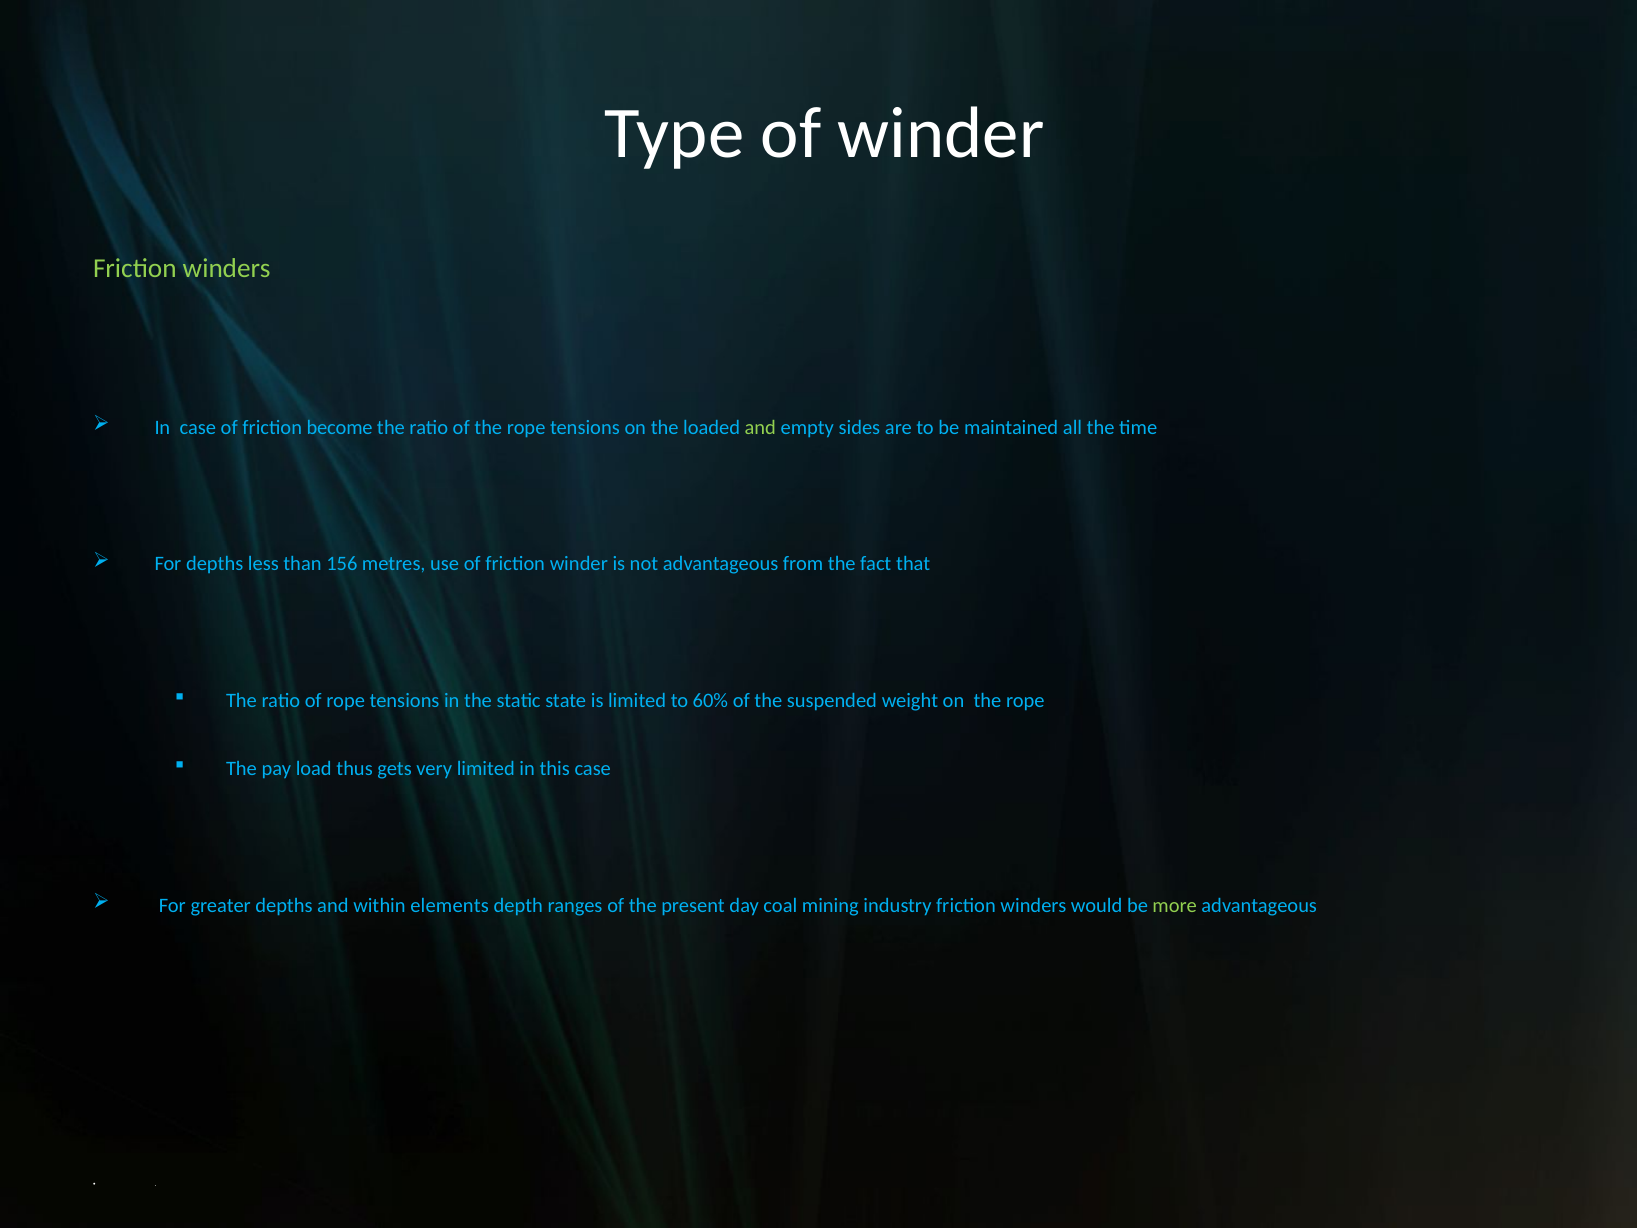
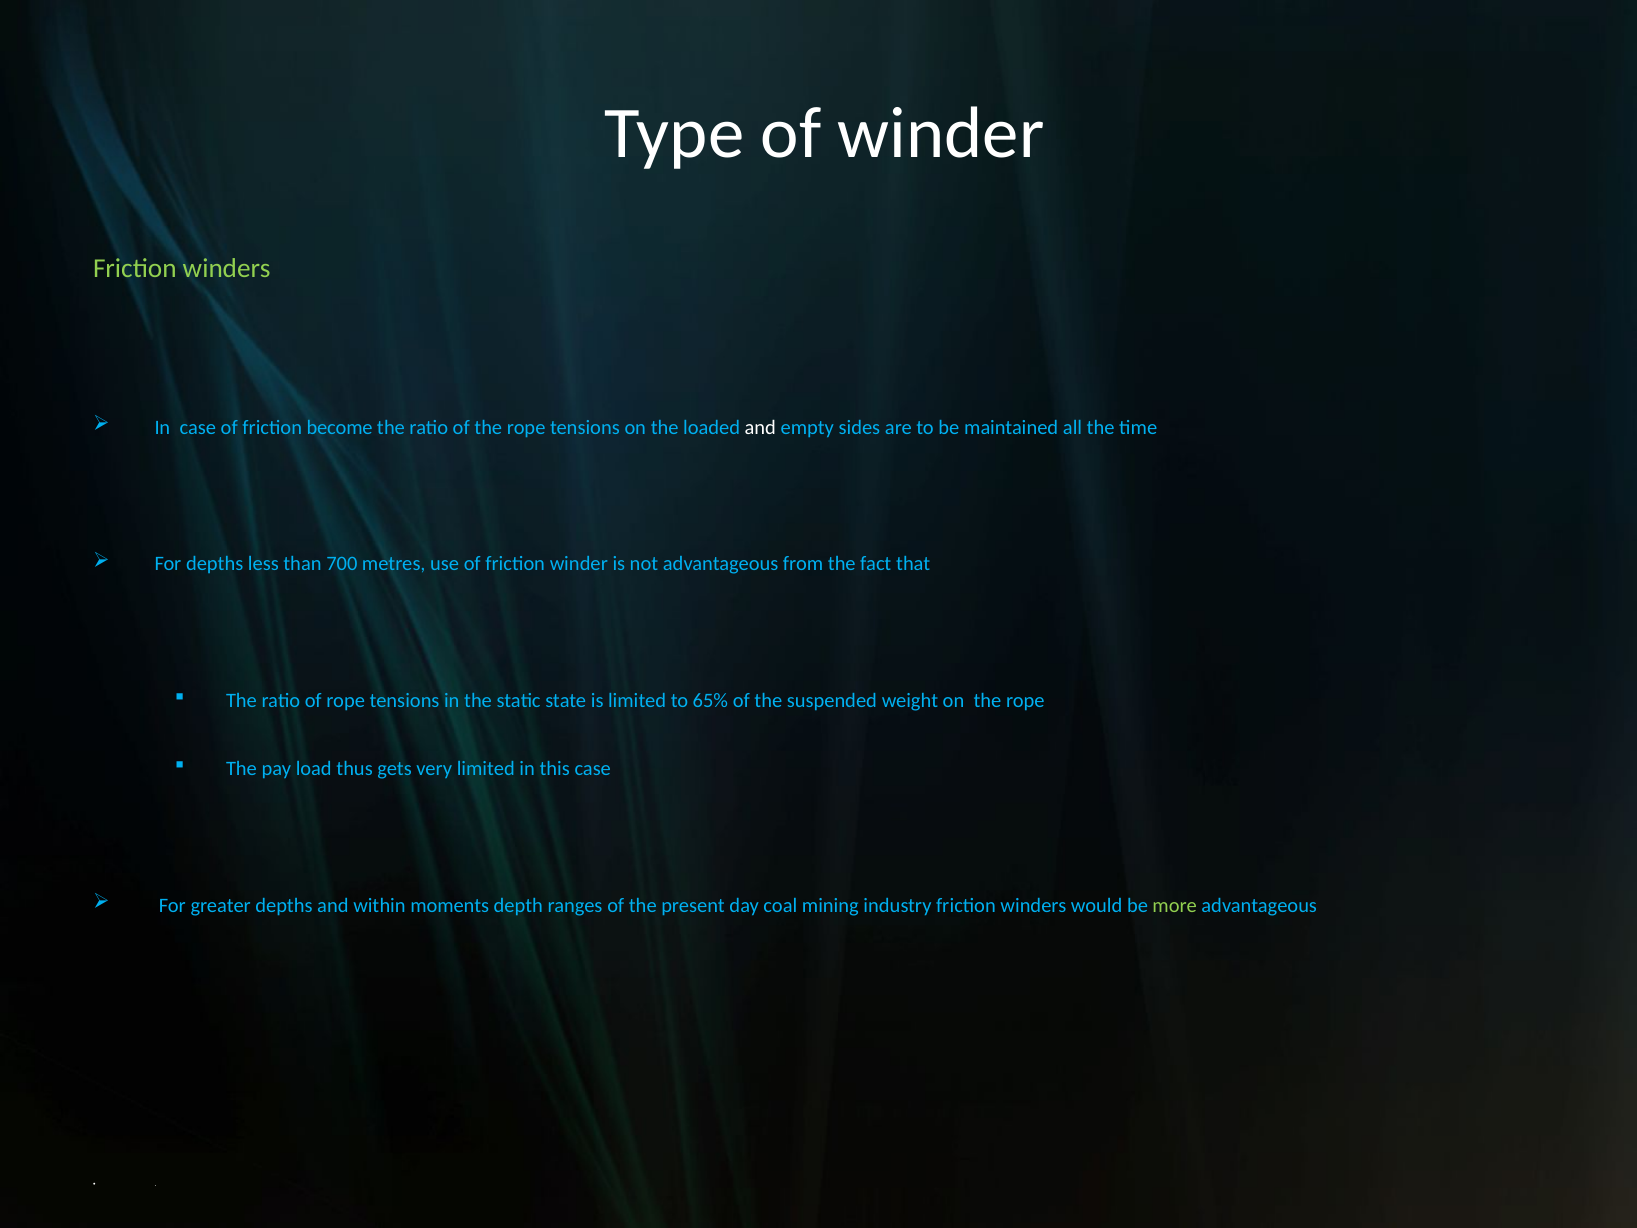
and at (760, 427) colour: light green -> white
156: 156 -> 700
60%: 60% -> 65%
elements: elements -> moments
